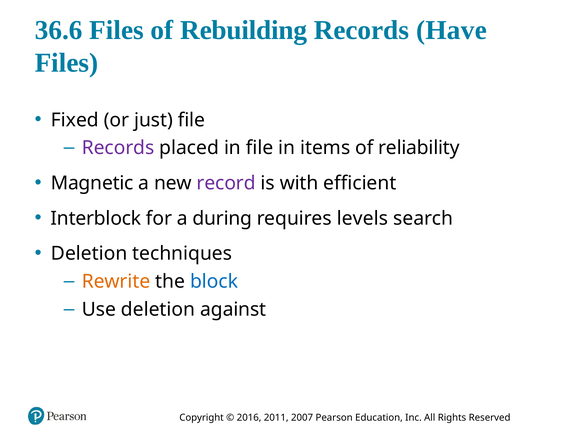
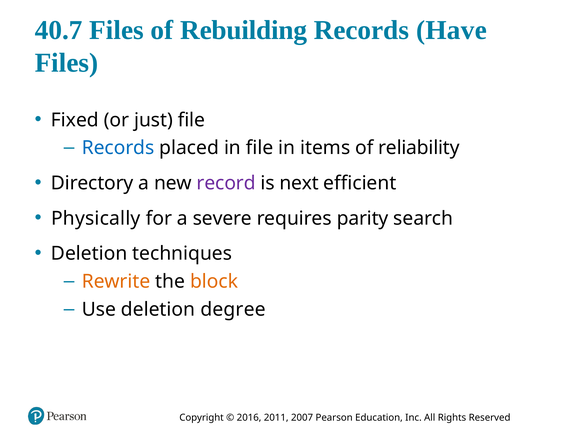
36.6: 36.6 -> 40.7
Records at (118, 148) colour: purple -> blue
Magnetic: Magnetic -> Directory
with: with -> next
Interblock: Interblock -> Physically
during: during -> severe
levels: levels -> parity
block colour: blue -> orange
against: against -> degree
